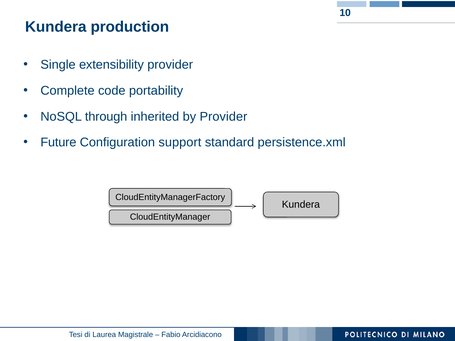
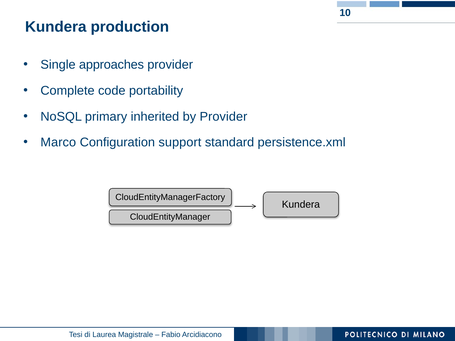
extensibility: extensibility -> approaches
through: through -> primary
Future: Future -> Marco
